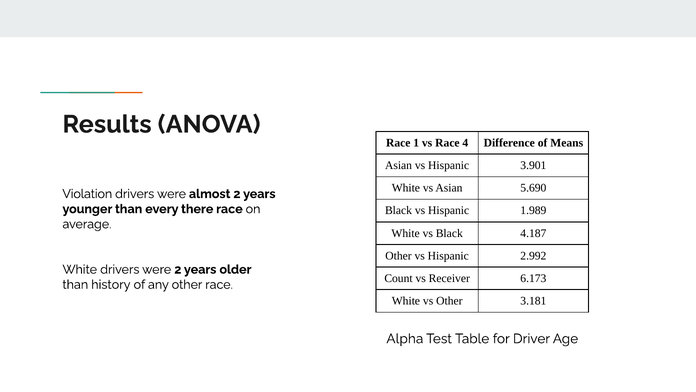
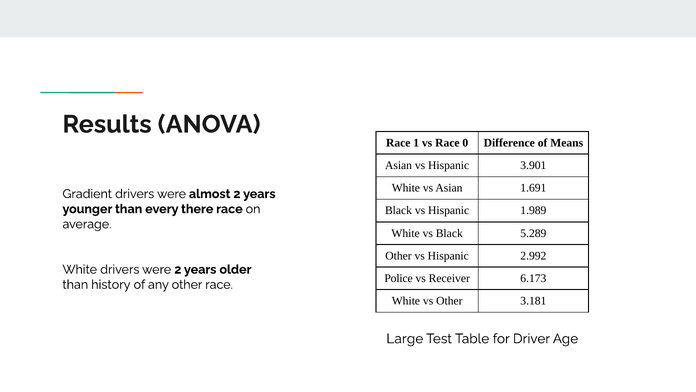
4: 4 -> 0
5.690: 5.690 -> 1.691
Violation: Violation -> Gradient
4.187: 4.187 -> 5.289
Count: Count -> Police
Alpha: Alpha -> Large
